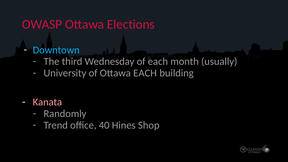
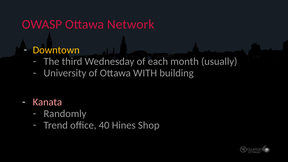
Elections: Elections -> Network
Downtown colour: light blue -> yellow
Ottawa EACH: EACH -> WITH
